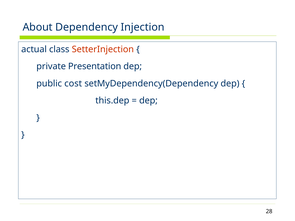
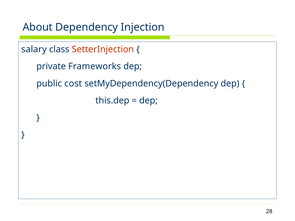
actual: actual -> salary
Presentation: Presentation -> Frameworks
